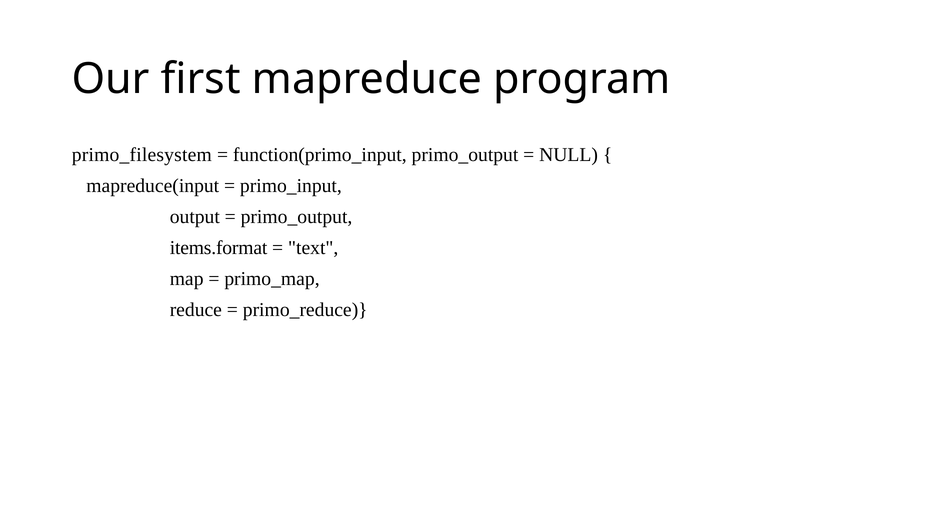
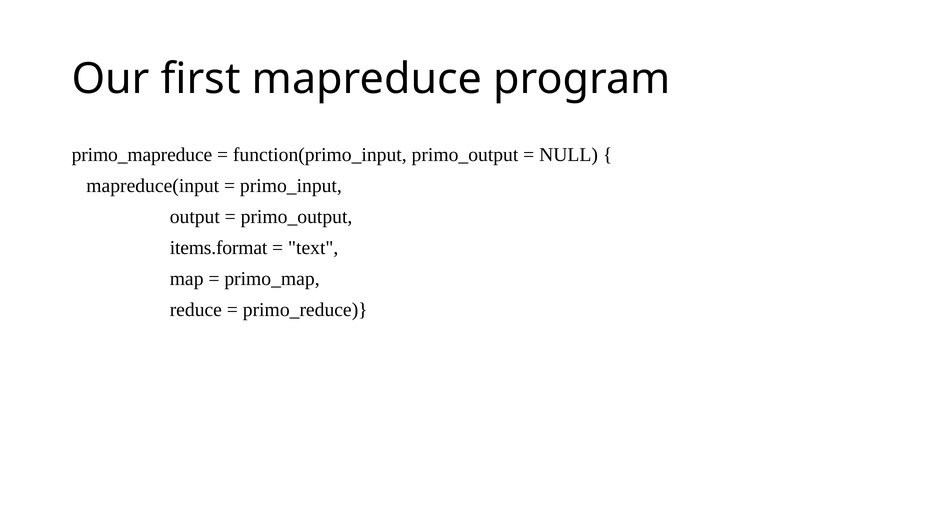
primo_filesystem: primo_filesystem -> primo_mapreduce
